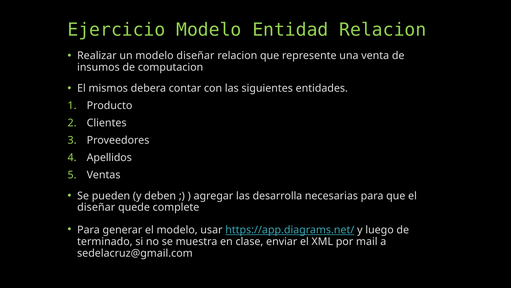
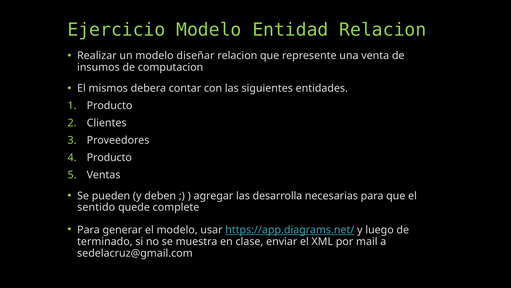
Apellidos at (109, 157): Apellidos -> Producto
diseñar at (96, 207): diseñar -> sentido
